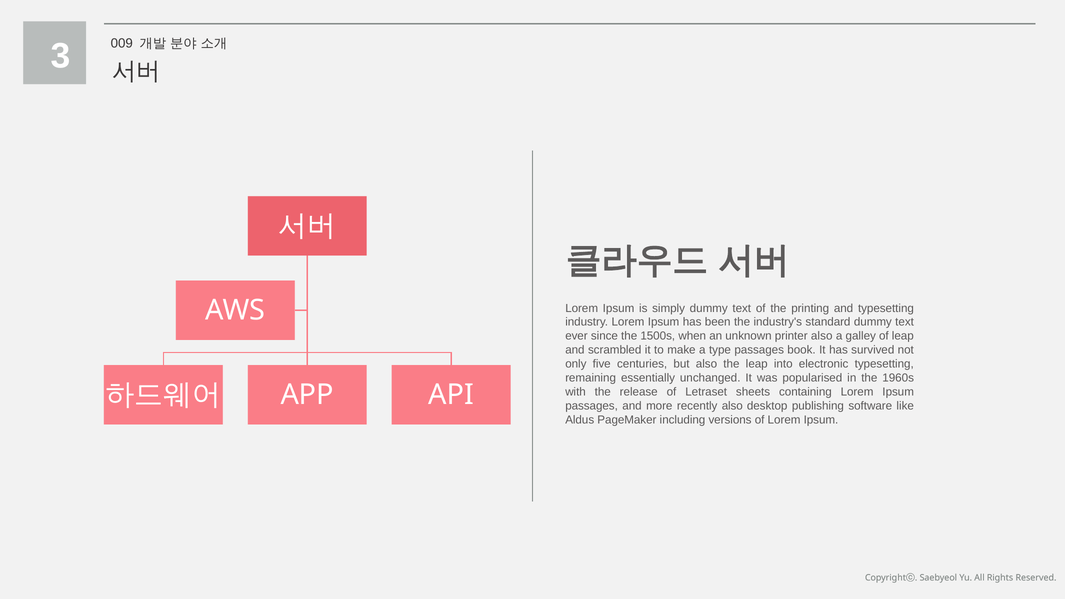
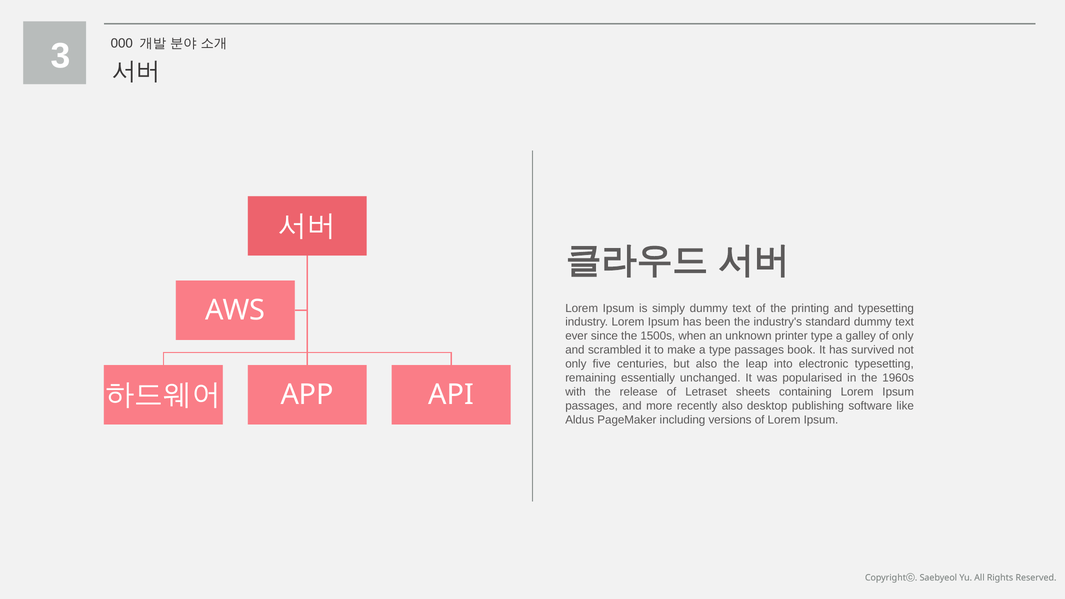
009: 009 -> 000
printer also: also -> type
of leap: leap -> only
